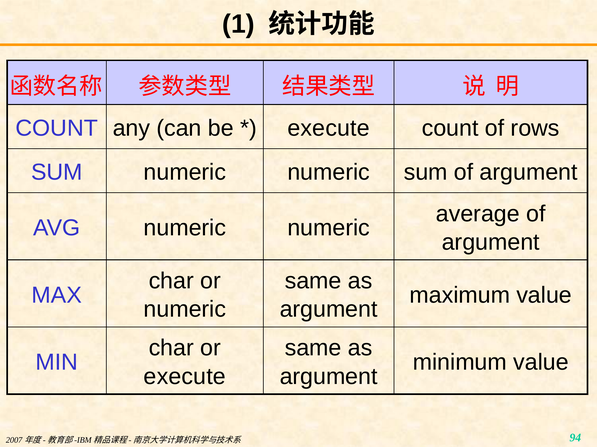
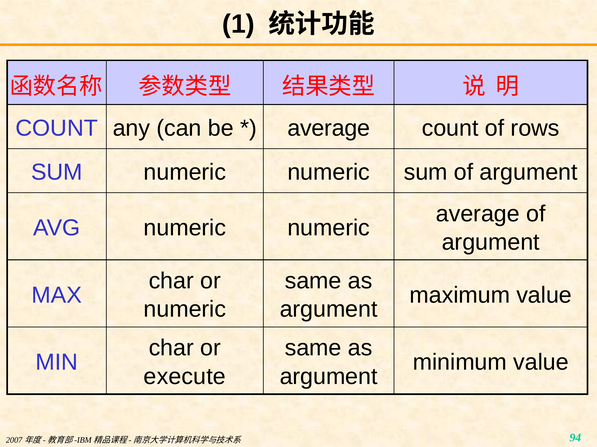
execute at (329, 128): execute -> average
